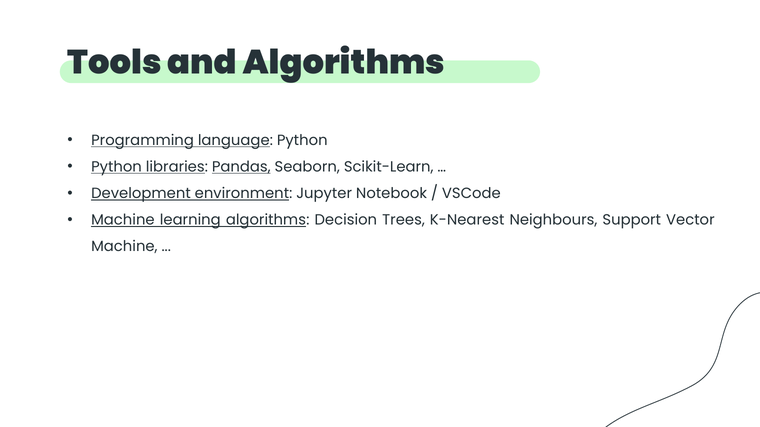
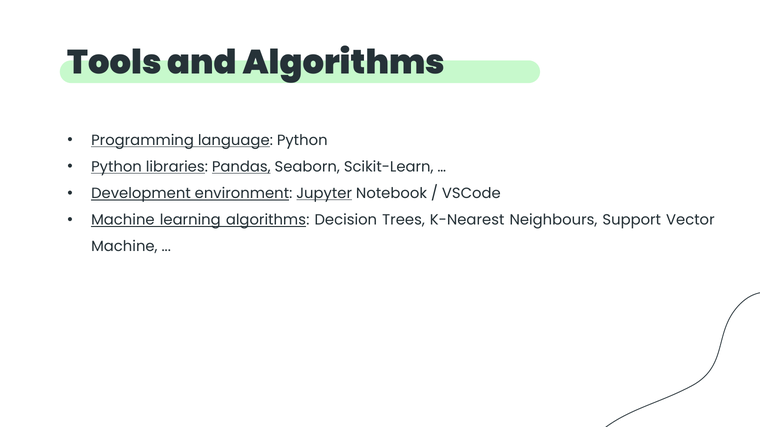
Jupyter underline: none -> present
